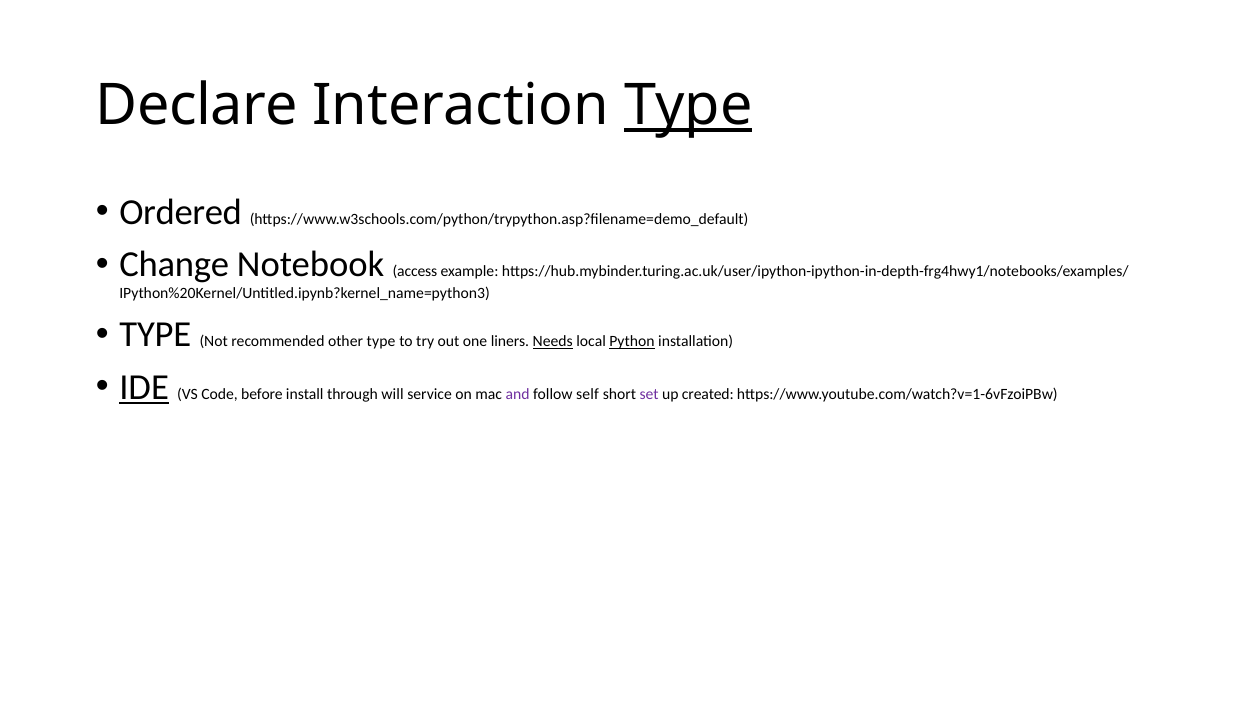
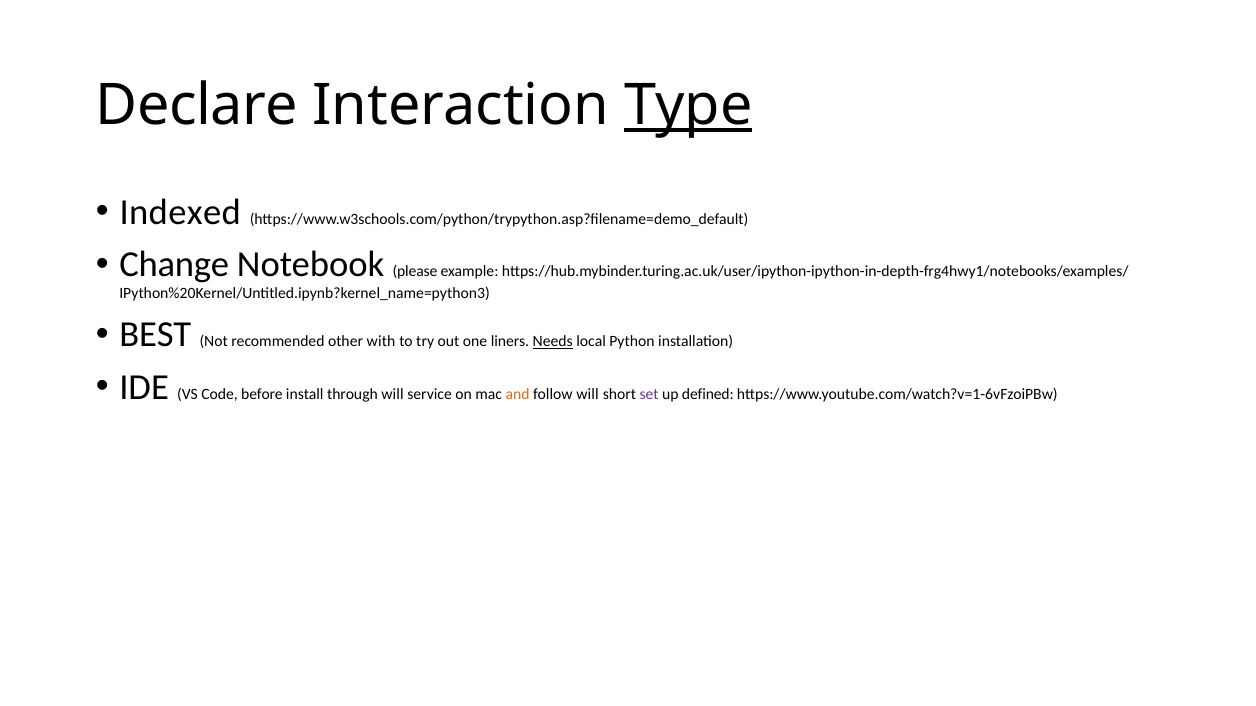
Ordered: Ordered -> Indexed
access: access -> please
TYPE at (155, 335): TYPE -> BEST
other type: type -> with
Python underline: present -> none
IDE underline: present -> none
and colour: purple -> orange
follow self: self -> will
created: created -> defined
